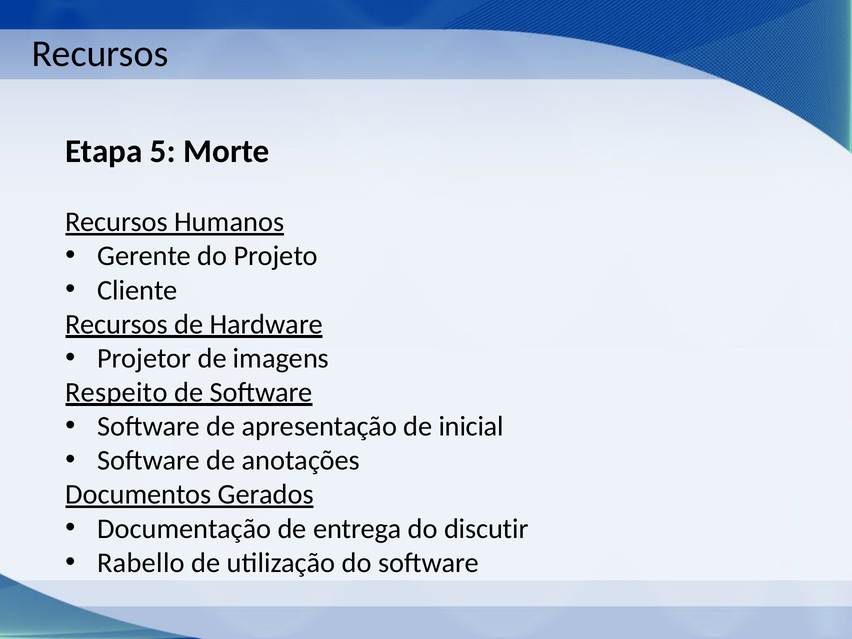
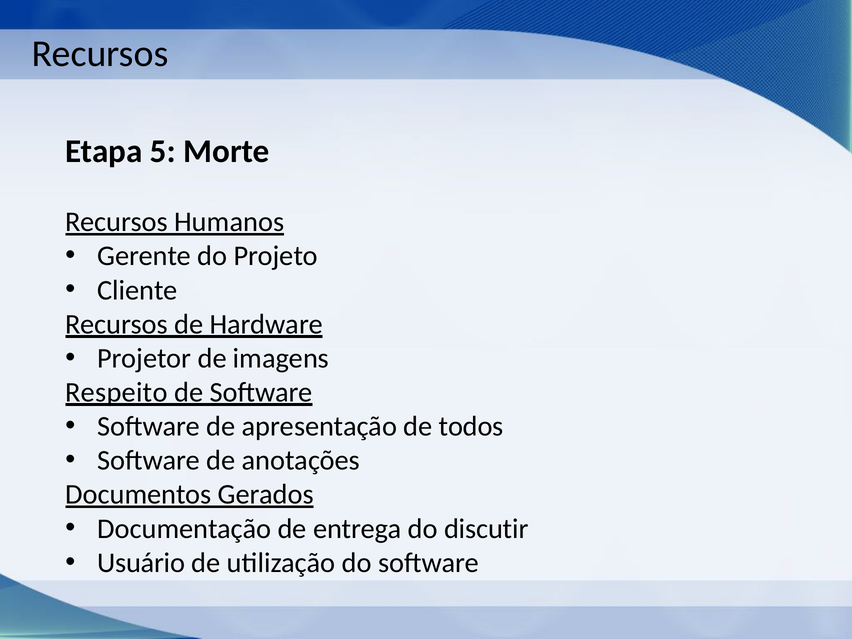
inicial: inicial -> todos
Rabello: Rabello -> Usuário
